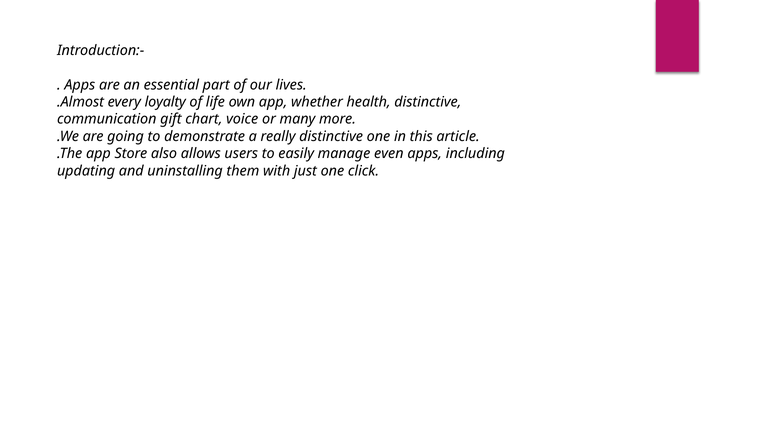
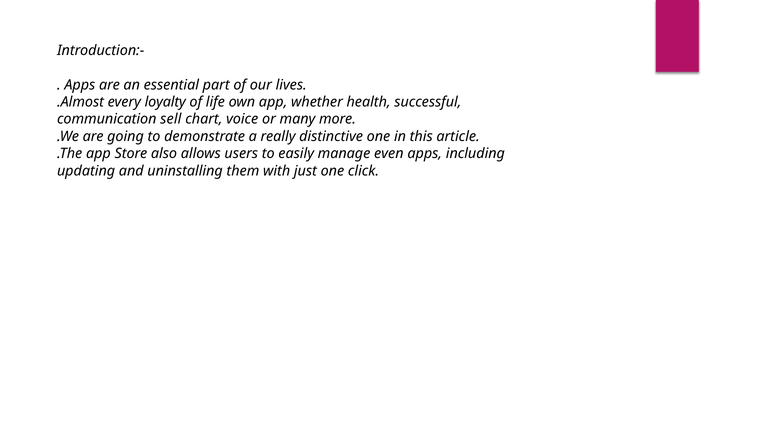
health distinctive: distinctive -> successful
gift: gift -> sell
